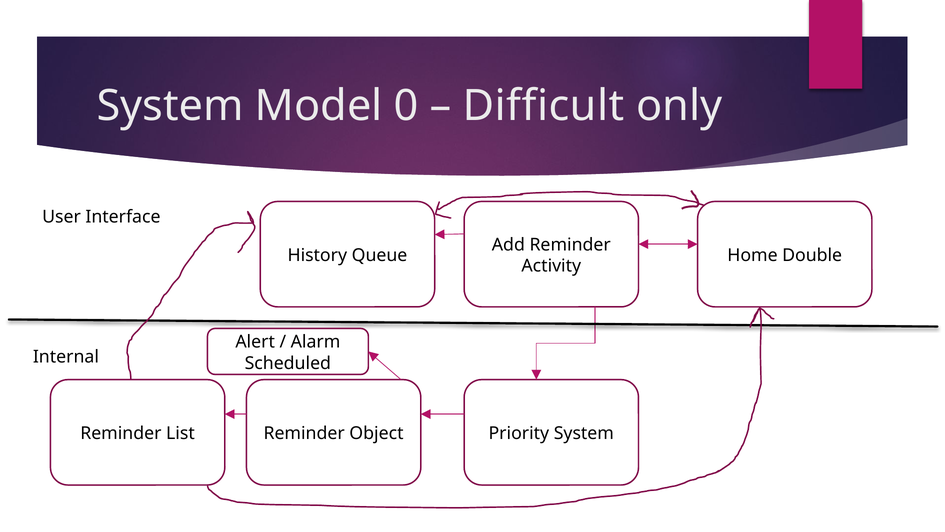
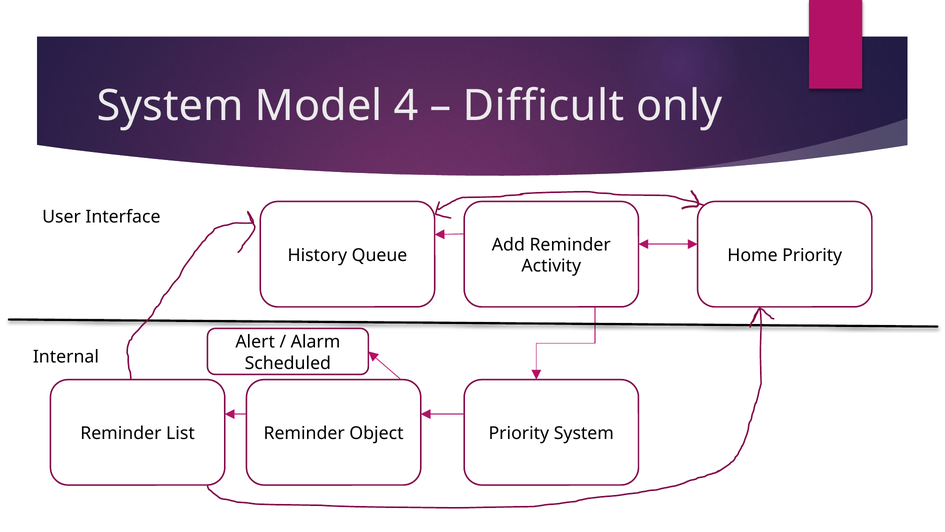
0: 0 -> 4
Home Double: Double -> Priority
